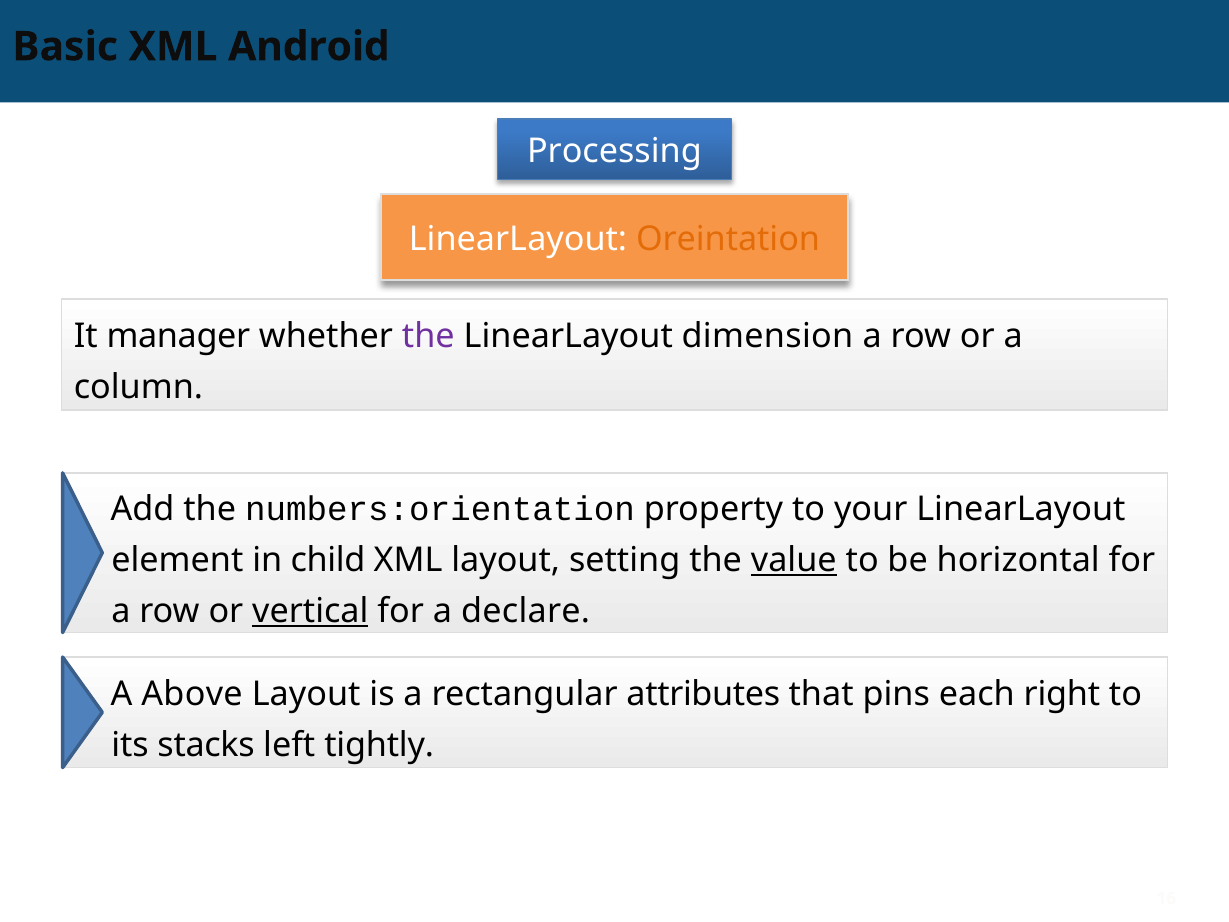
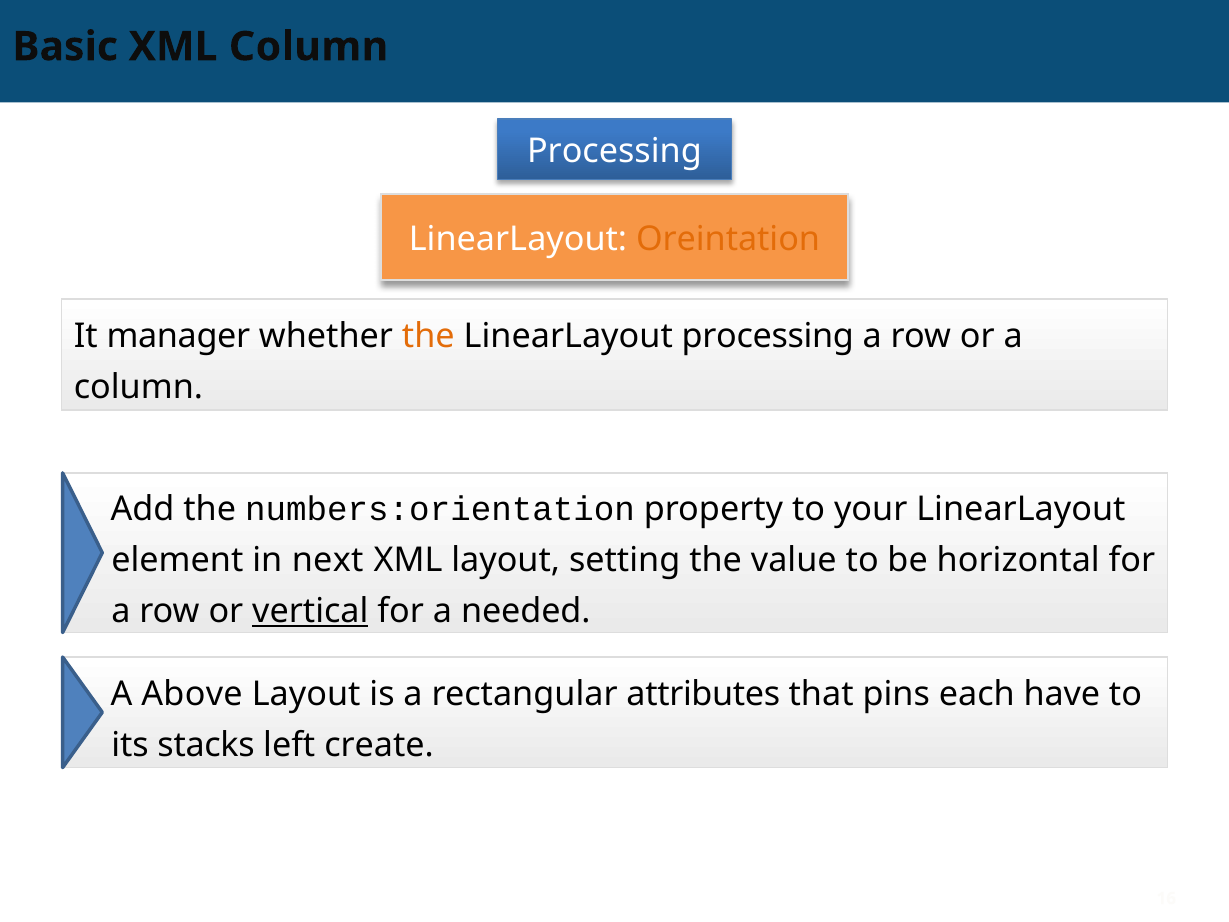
XML Android: Android -> Column
the at (428, 336) colour: purple -> orange
LinearLayout dimension: dimension -> processing
child: child -> next
value underline: present -> none
declare: declare -> needed
right: right -> have
tightly: tightly -> create
